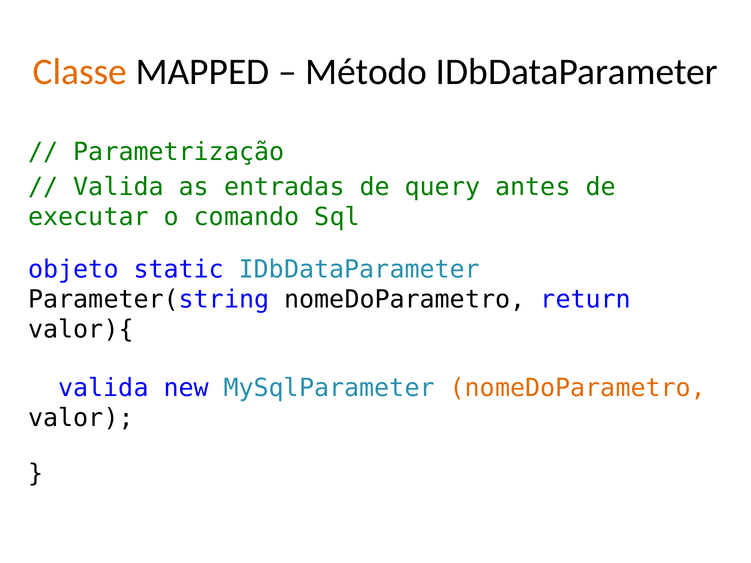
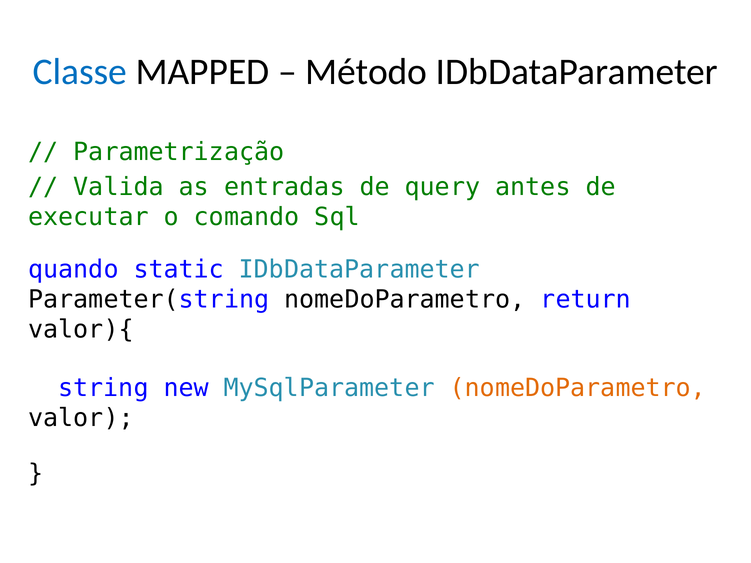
Classe colour: orange -> blue
objeto: objeto -> quando
valida at (103, 388): valida -> string
